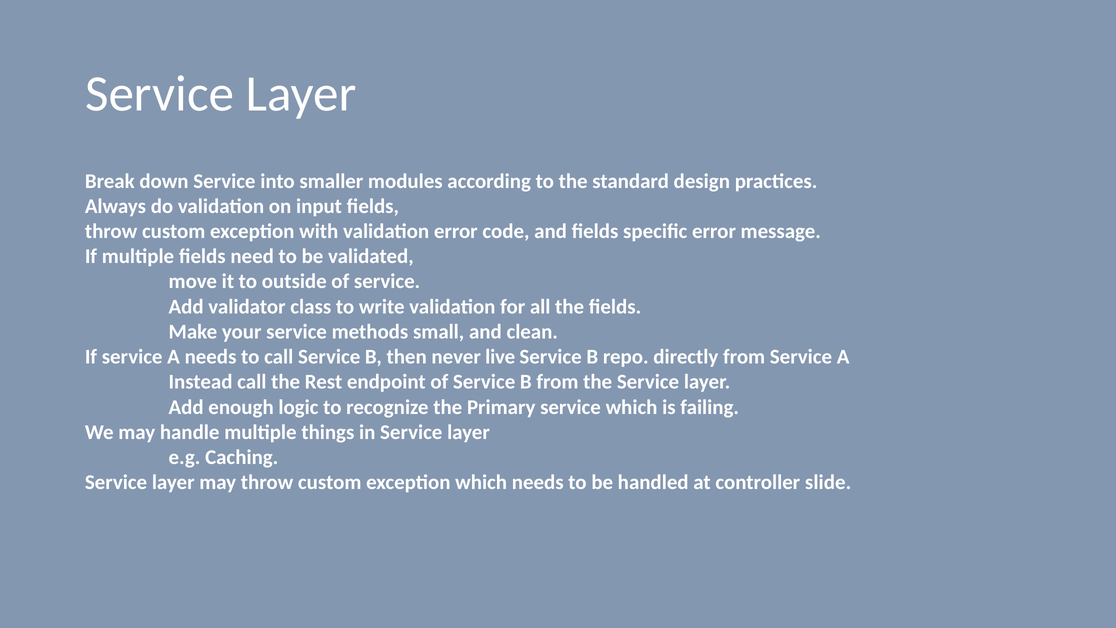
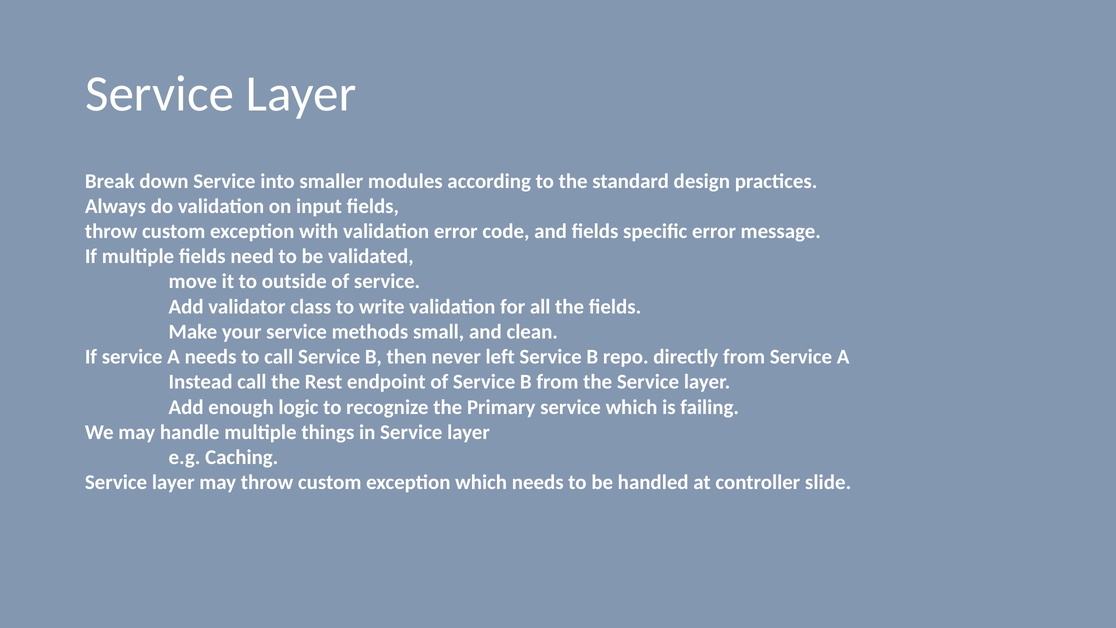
live: live -> left
